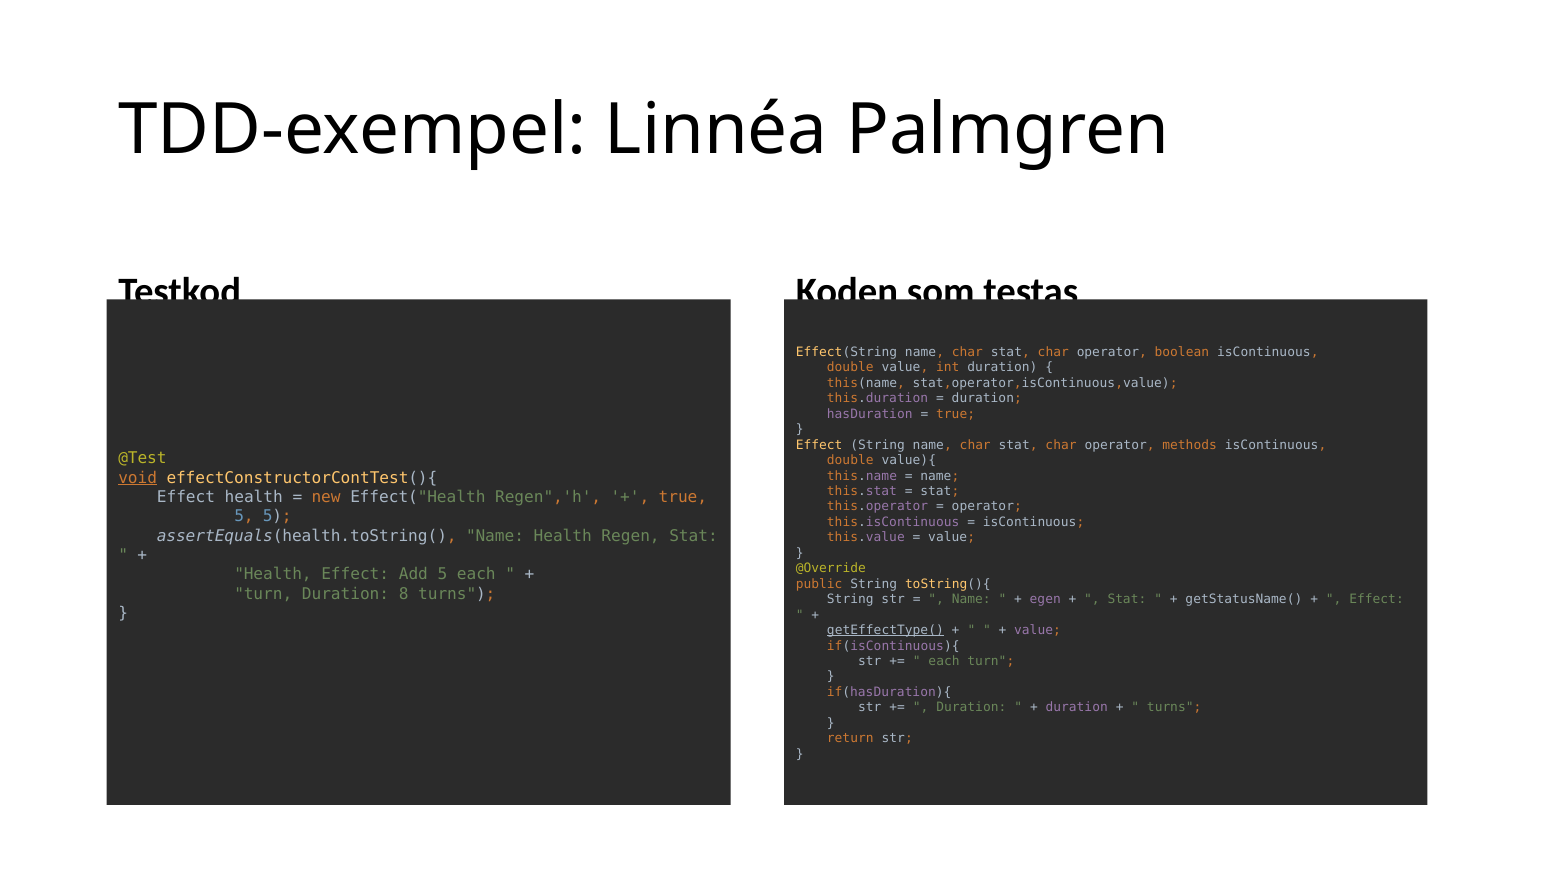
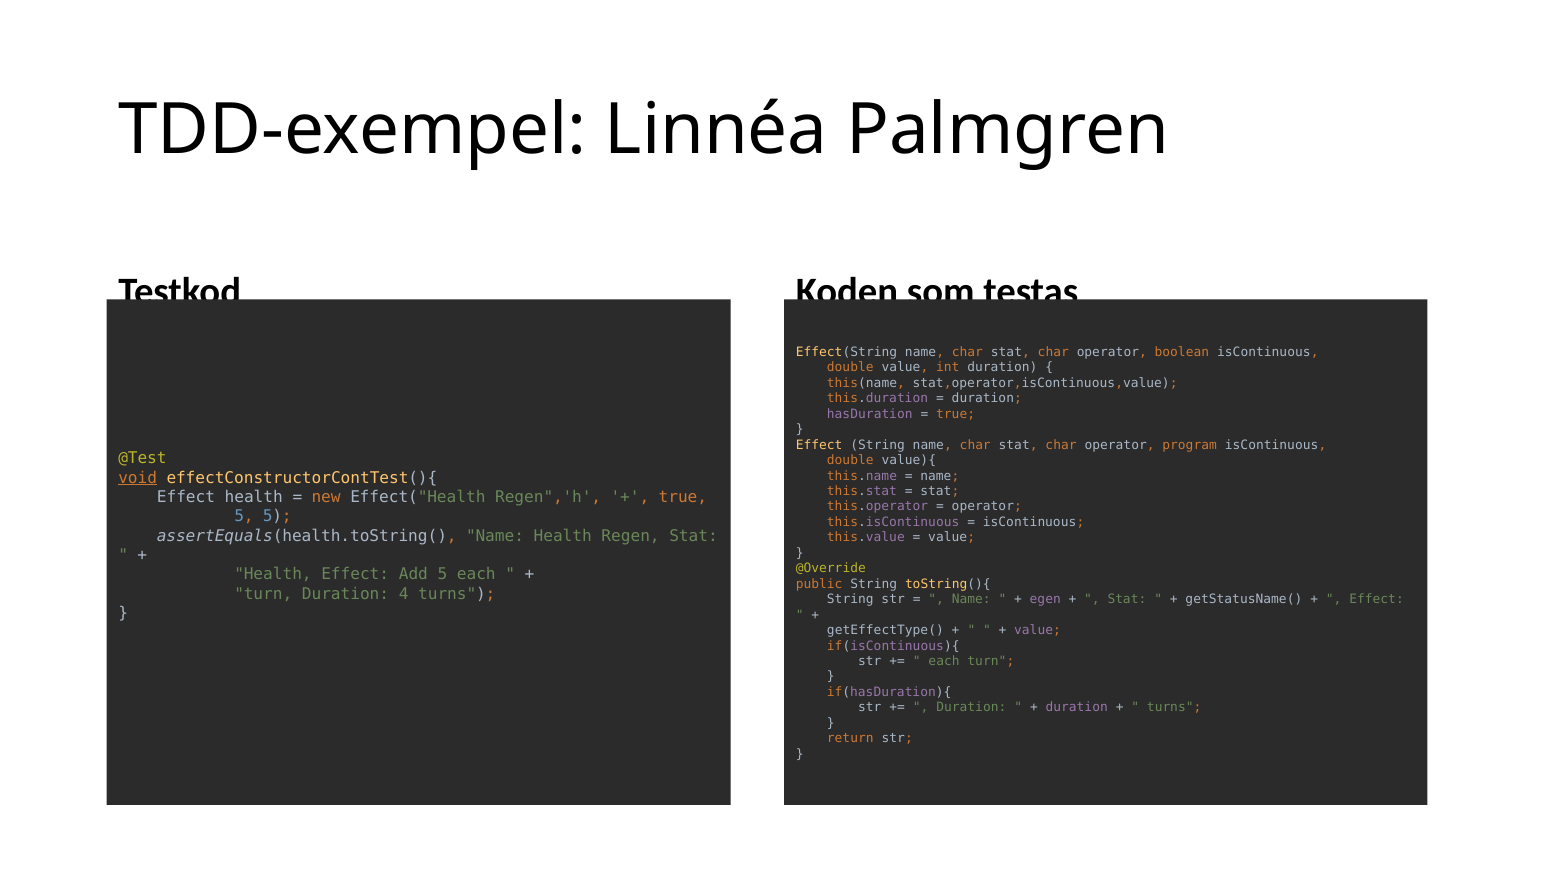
methods: methods -> program
8: 8 -> 4
getEffectType( underline: present -> none
